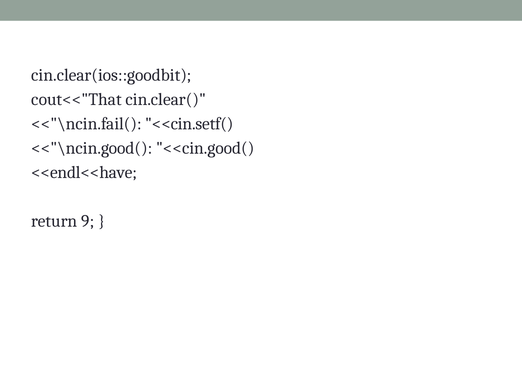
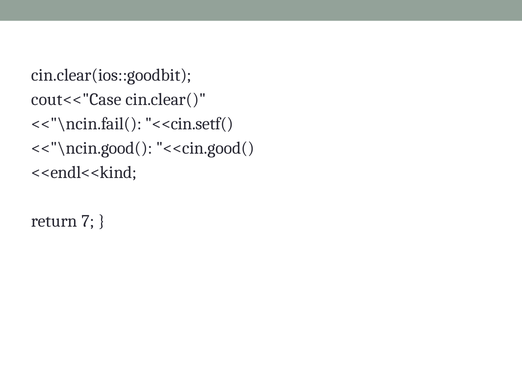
cout<<"That: cout<<"That -> cout<<"Case
<<endl<<have: <<endl<<have -> <<endl<<kind
9: 9 -> 7
